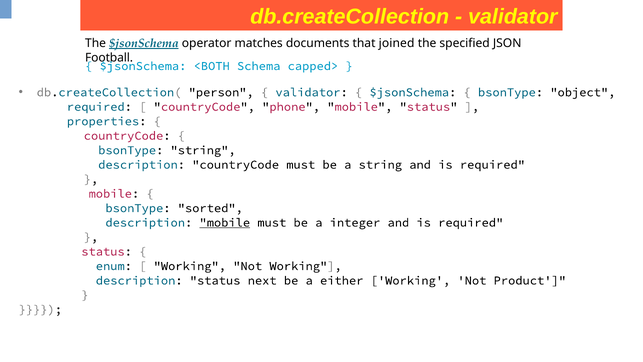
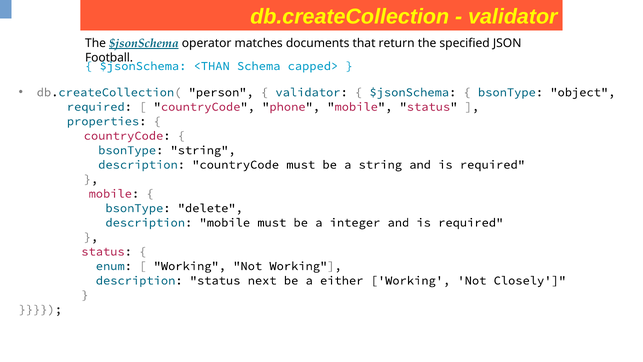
joined: joined -> return
<BOTH: <BOTH -> <THAN
sorted: sorted -> delete
mobile at (225, 222) underline: present -> none
Product: Product -> Closely
